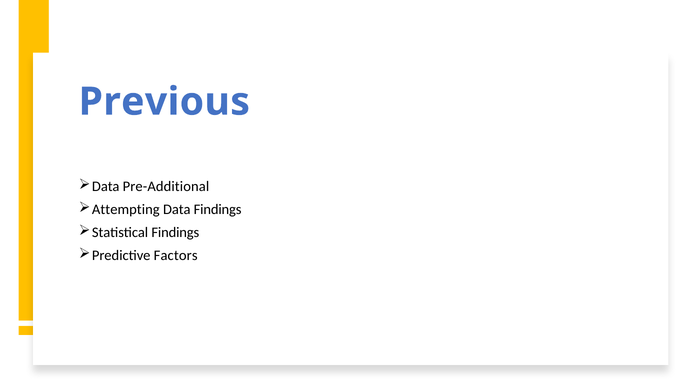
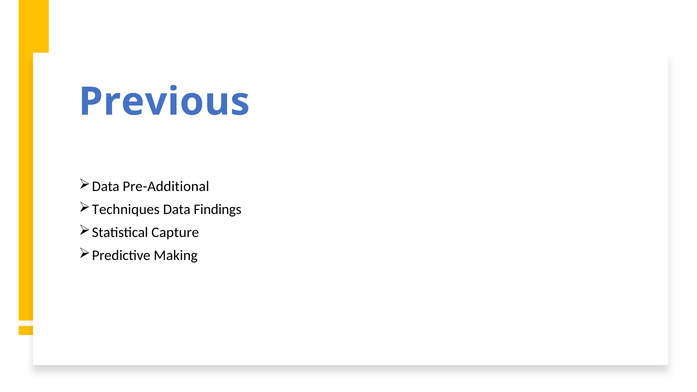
Attempting: Attempting -> Techniques
Statistical Findings: Findings -> Capture
Factors: Factors -> Making
